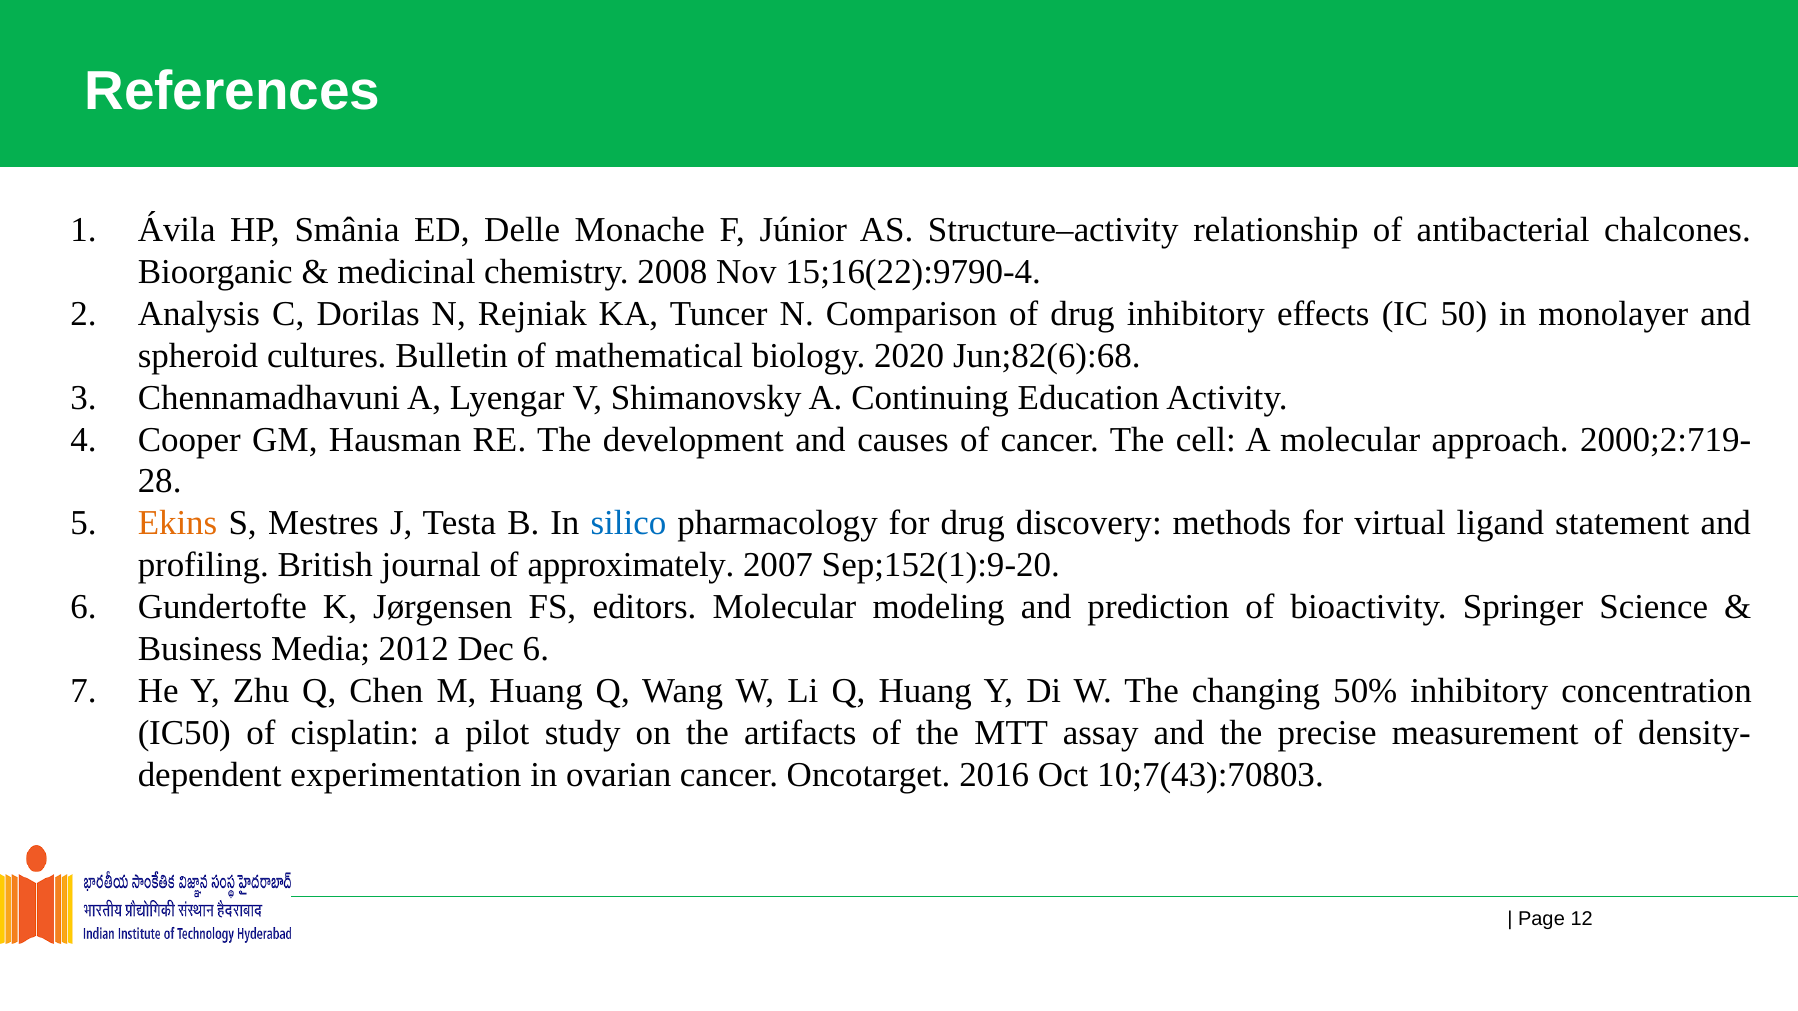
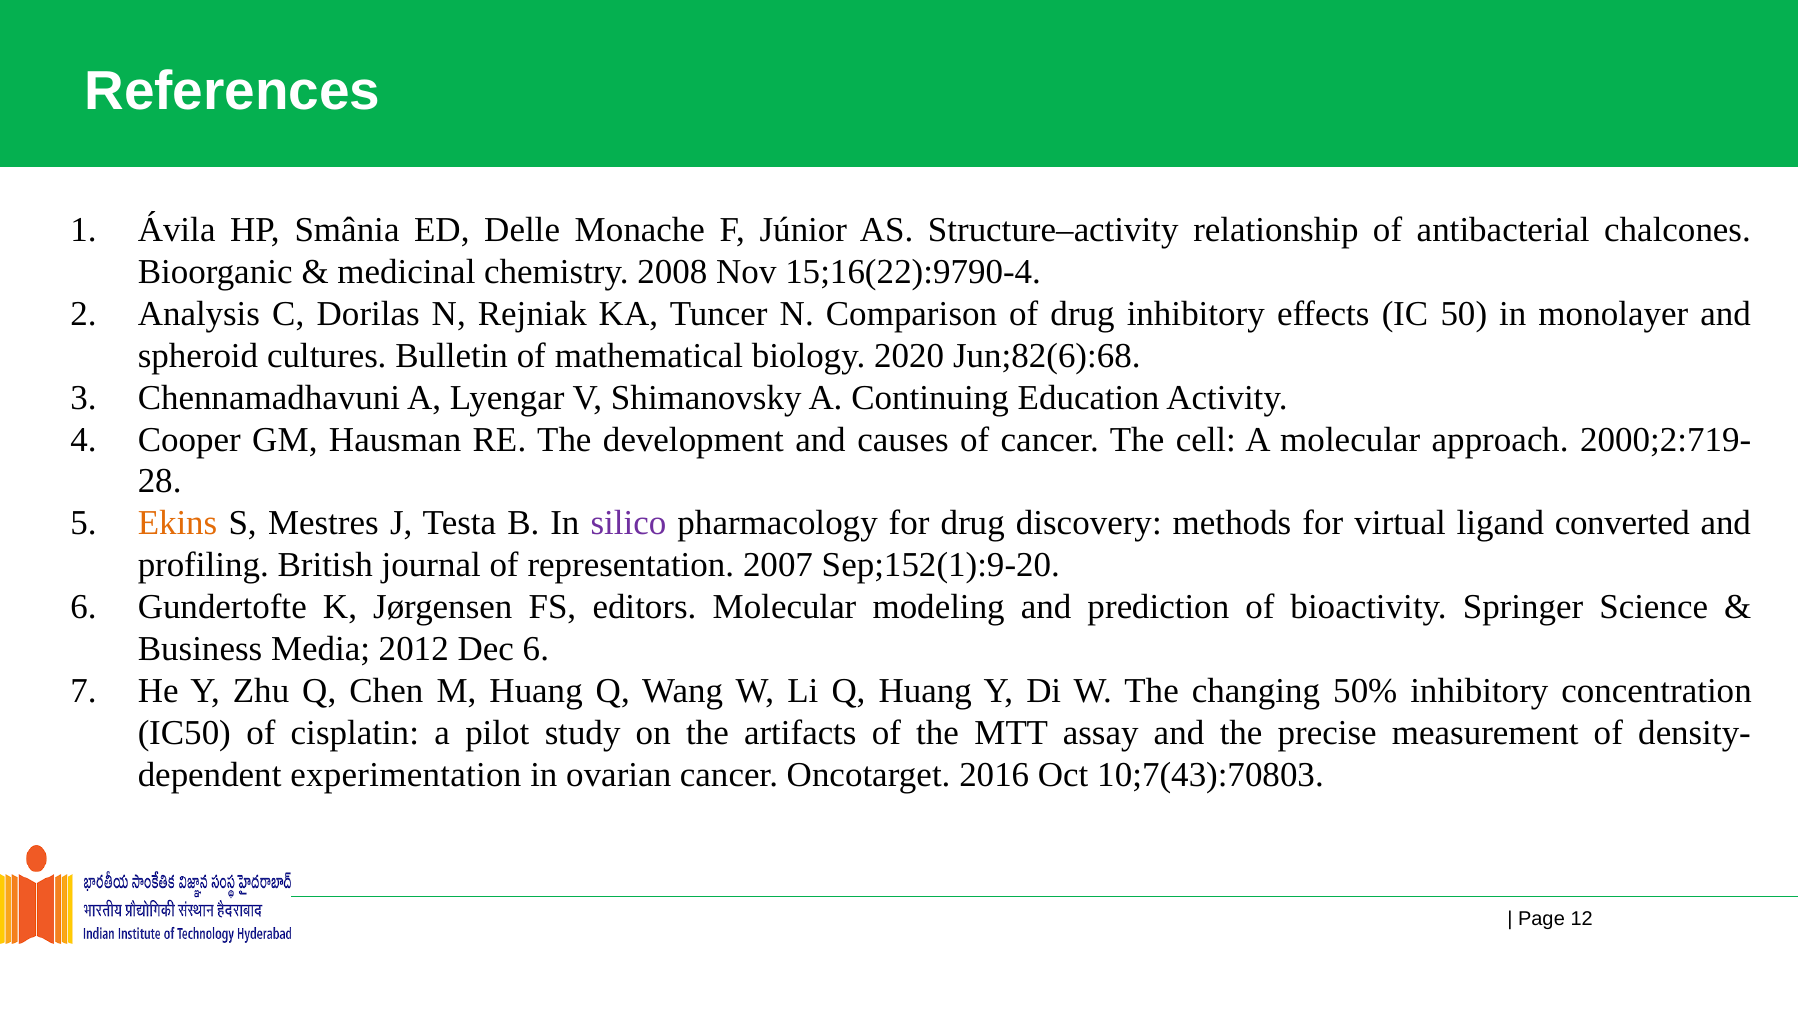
silico colour: blue -> purple
statement: statement -> converted
approximately: approximately -> representation
